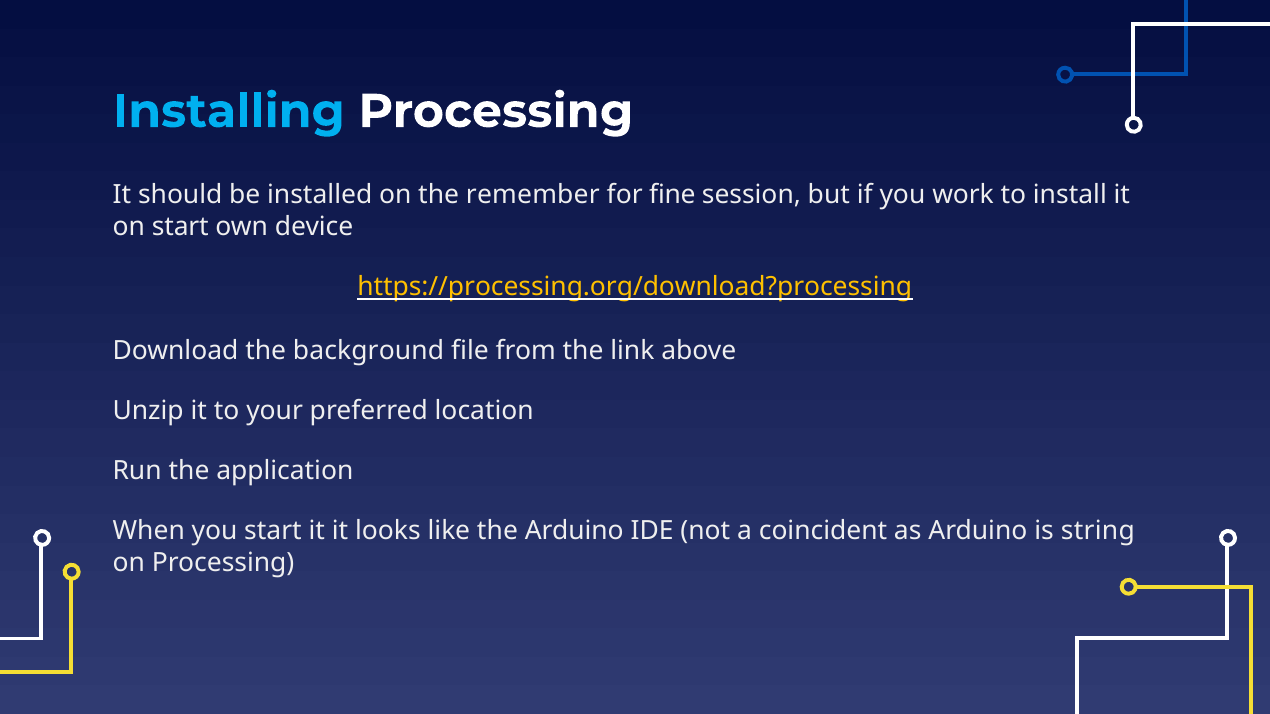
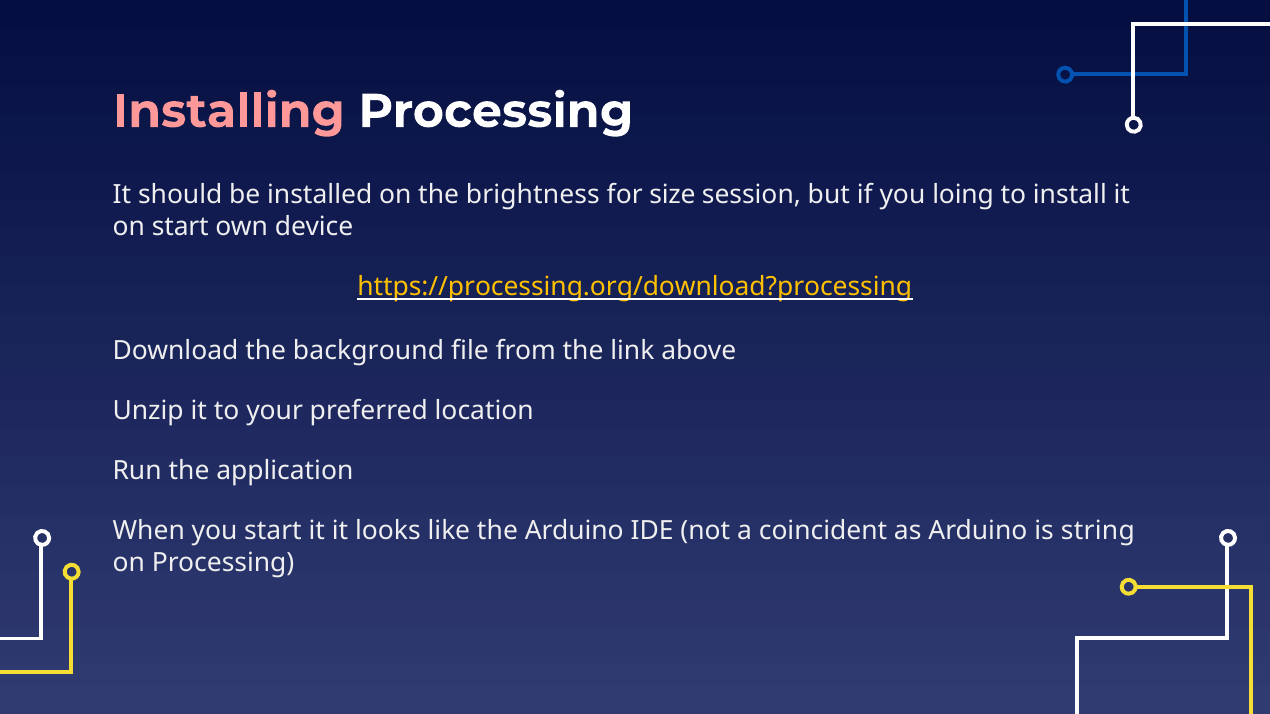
Installing colour: light blue -> pink
remember: remember -> brightness
fine: fine -> size
work: work -> loing
